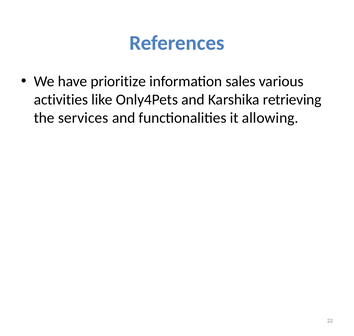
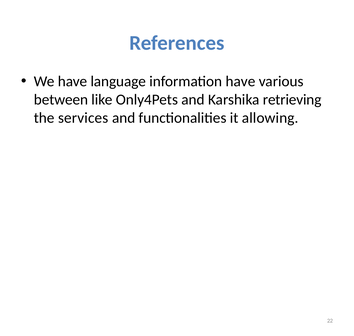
prioritize: prioritize -> language
information sales: sales -> have
activities: activities -> between
